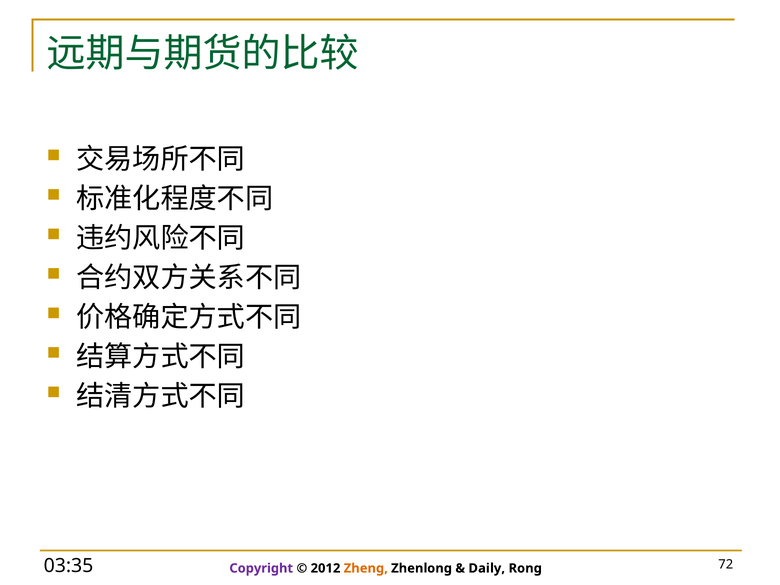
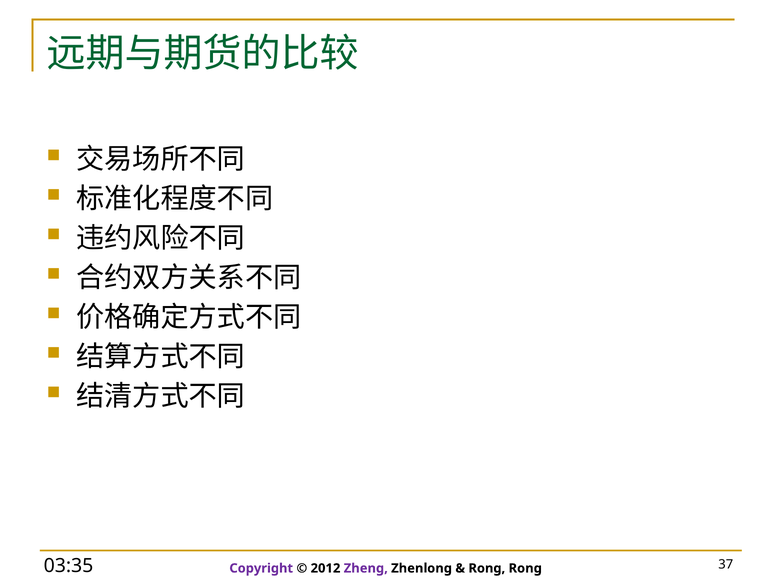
Zheng colour: orange -> purple
Daily at (487, 568): Daily -> Rong
72: 72 -> 37
